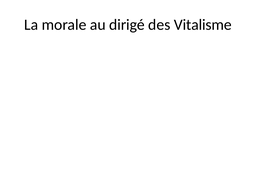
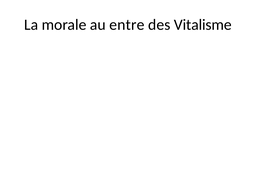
dirigé: dirigé -> entre
